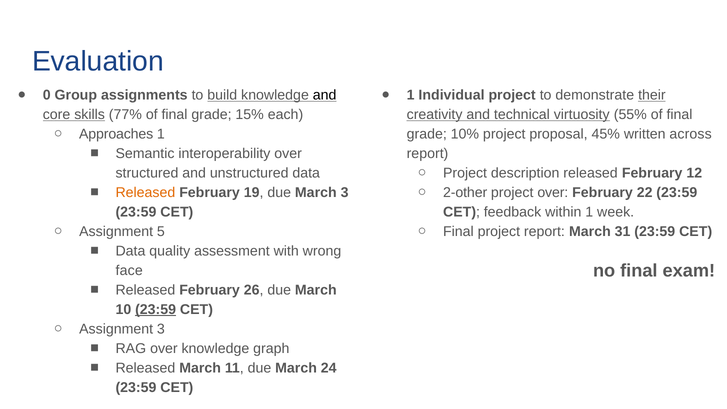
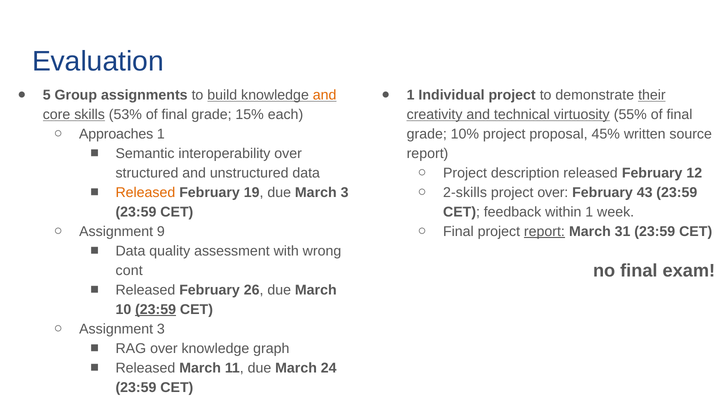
0: 0 -> 5
and at (325, 95) colour: black -> orange
77%: 77% -> 53%
across: across -> source
2-other: 2-other -> 2-skills
22: 22 -> 43
5: 5 -> 9
report at (544, 231) underline: none -> present
face: face -> cont
